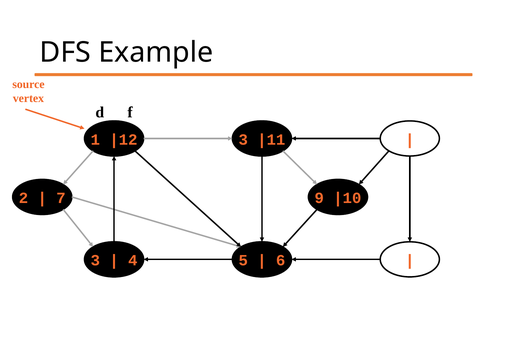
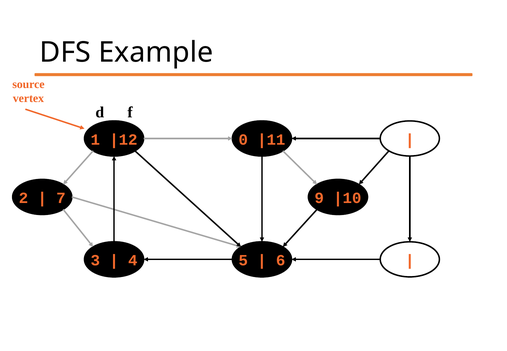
3 at (243, 140): 3 -> 0
